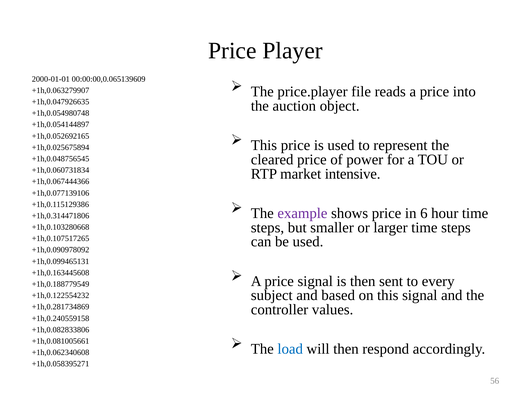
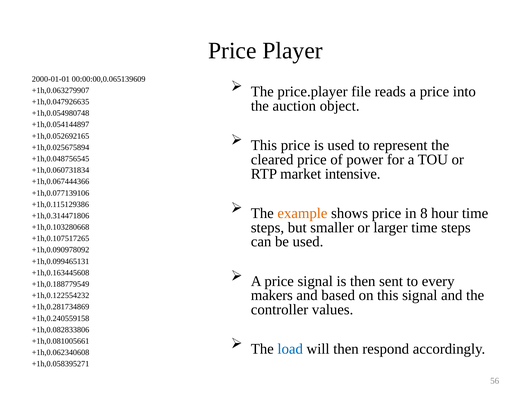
example colour: purple -> orange
6: 6 -> 8
subject: subject -> makers
